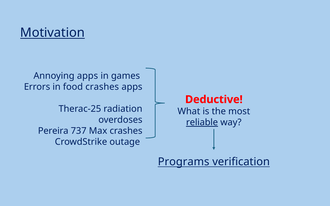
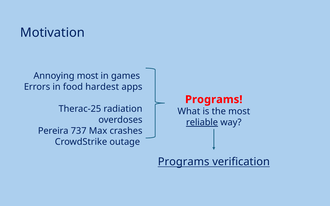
Motivation underline: present -> none
Annoying apps: apps -> most
food crashes: crashes -> hardest
Deductive at (214, 100): Deductive -> Programs
